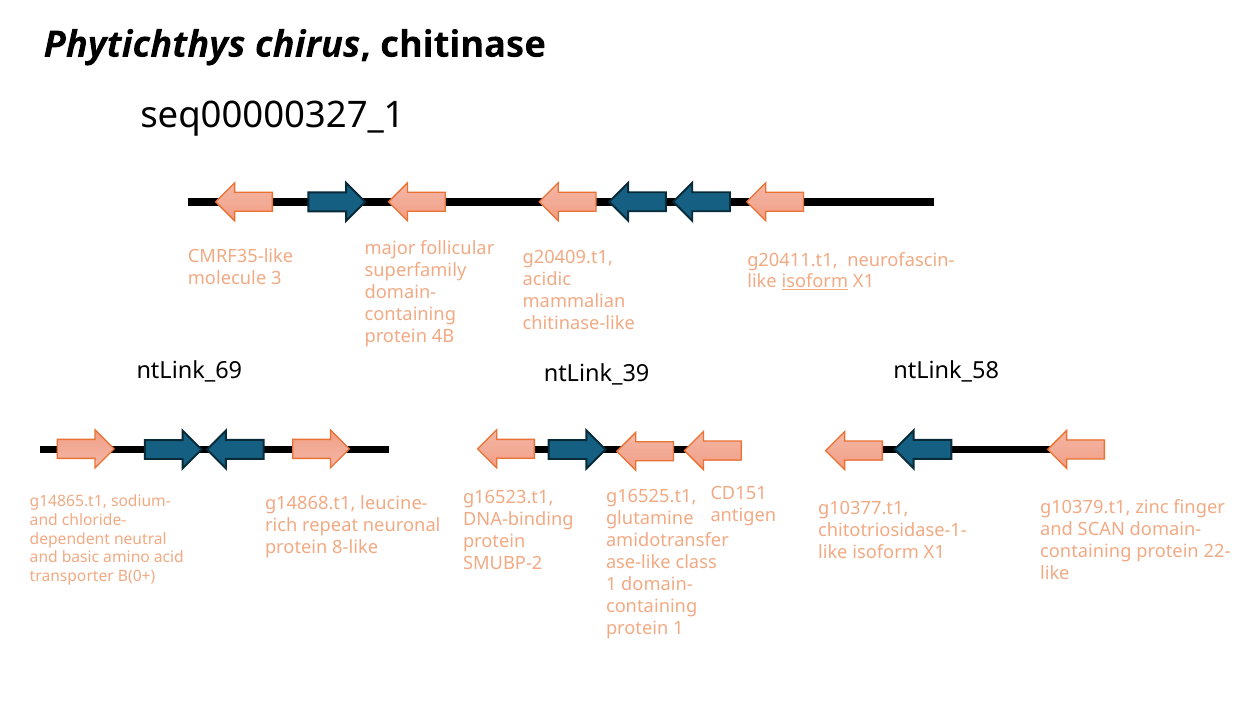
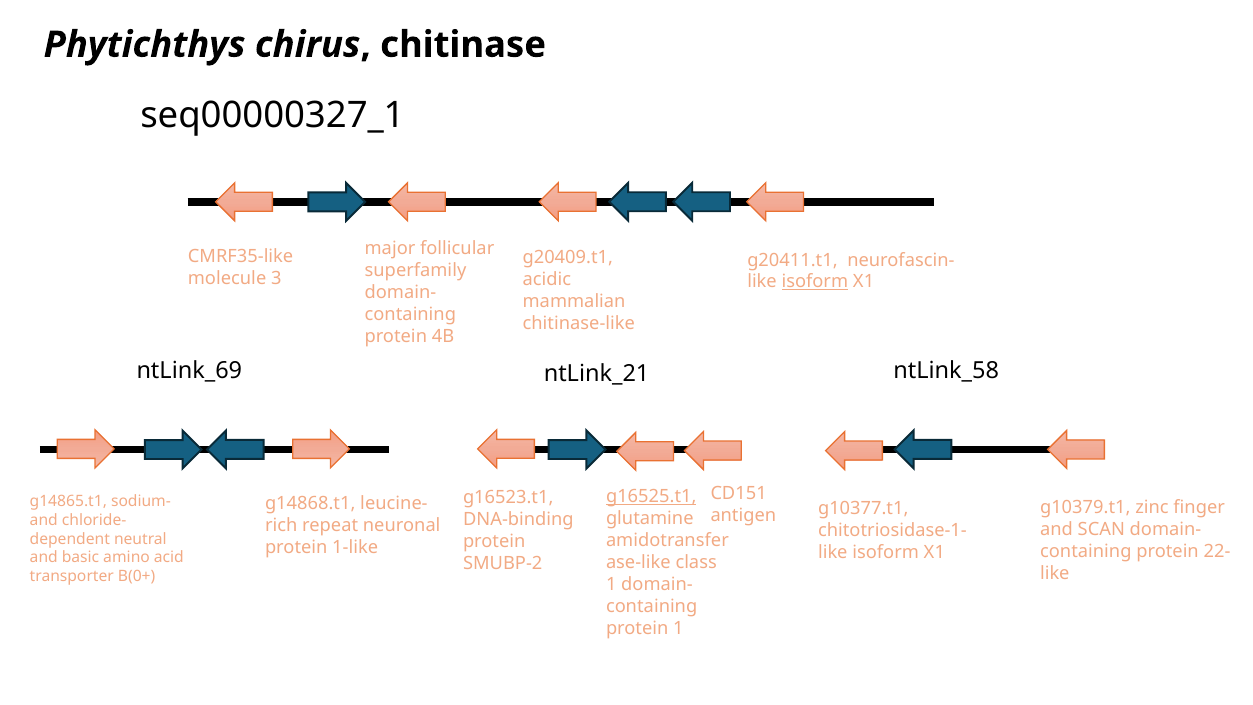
ntLink_39: ntLink_39 -> ntLink_21
g16525.t1 underline: none -> present
8-like: 8-like -> 1-like
